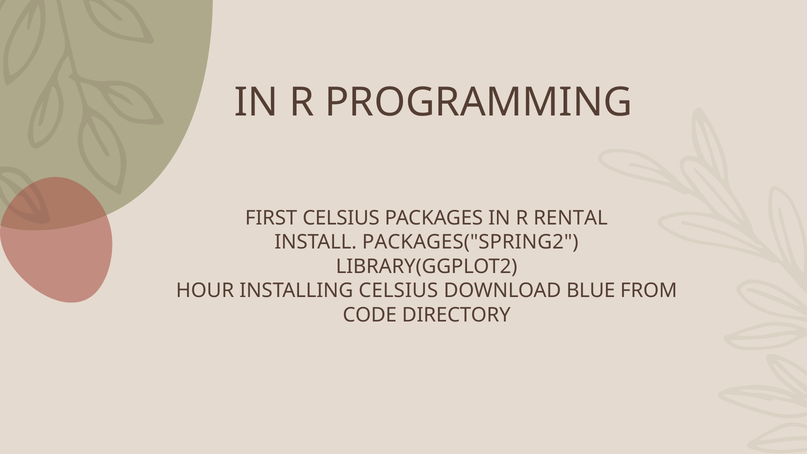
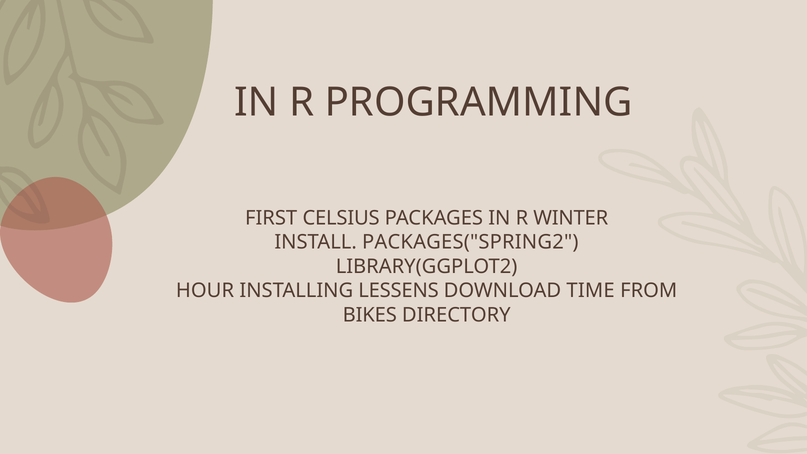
RENTAL: RENTAL -> WINTER
INSTALLING CELSIUS: CELSIUS -> LESSENS
BLUE: BLUE -> TIME
CODE: CODE -> BIKES
